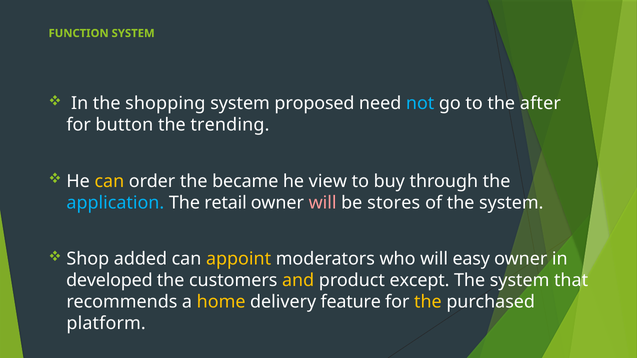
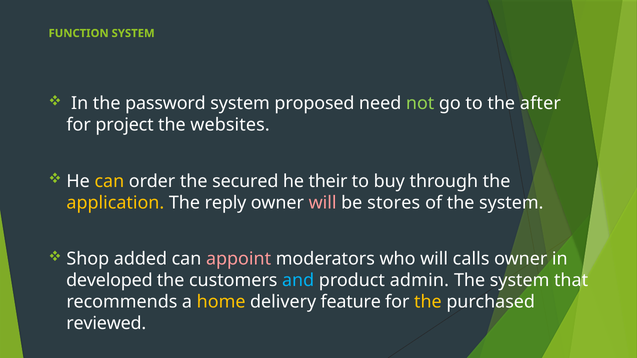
shopping: shopping -> password
not colour: light blue -> light green
button: button -> project
trending: trending -> websites
became: became -> secured
view: view -> their
application colour: light blue -> yellow
retail: retail -> reply
appoint colour: yellow -> pink
easy: easy -> calls
and colour: yellow -> light blue
except: except -> admin
platform: platform -> reviewed
